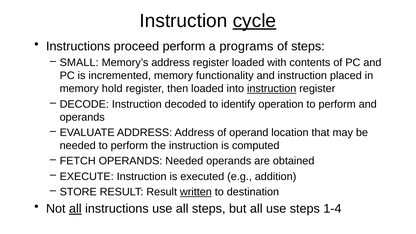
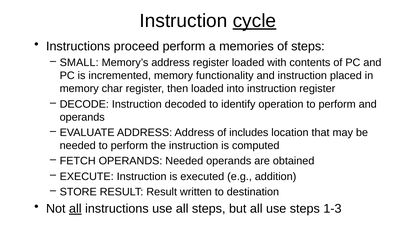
programs: programs -> memories
hold: hold -> char
instruction at (272, 89) underline: present -> none
operand: operand -> includes
written underline: present -> none
1-4: 1-4 -> 1-3
